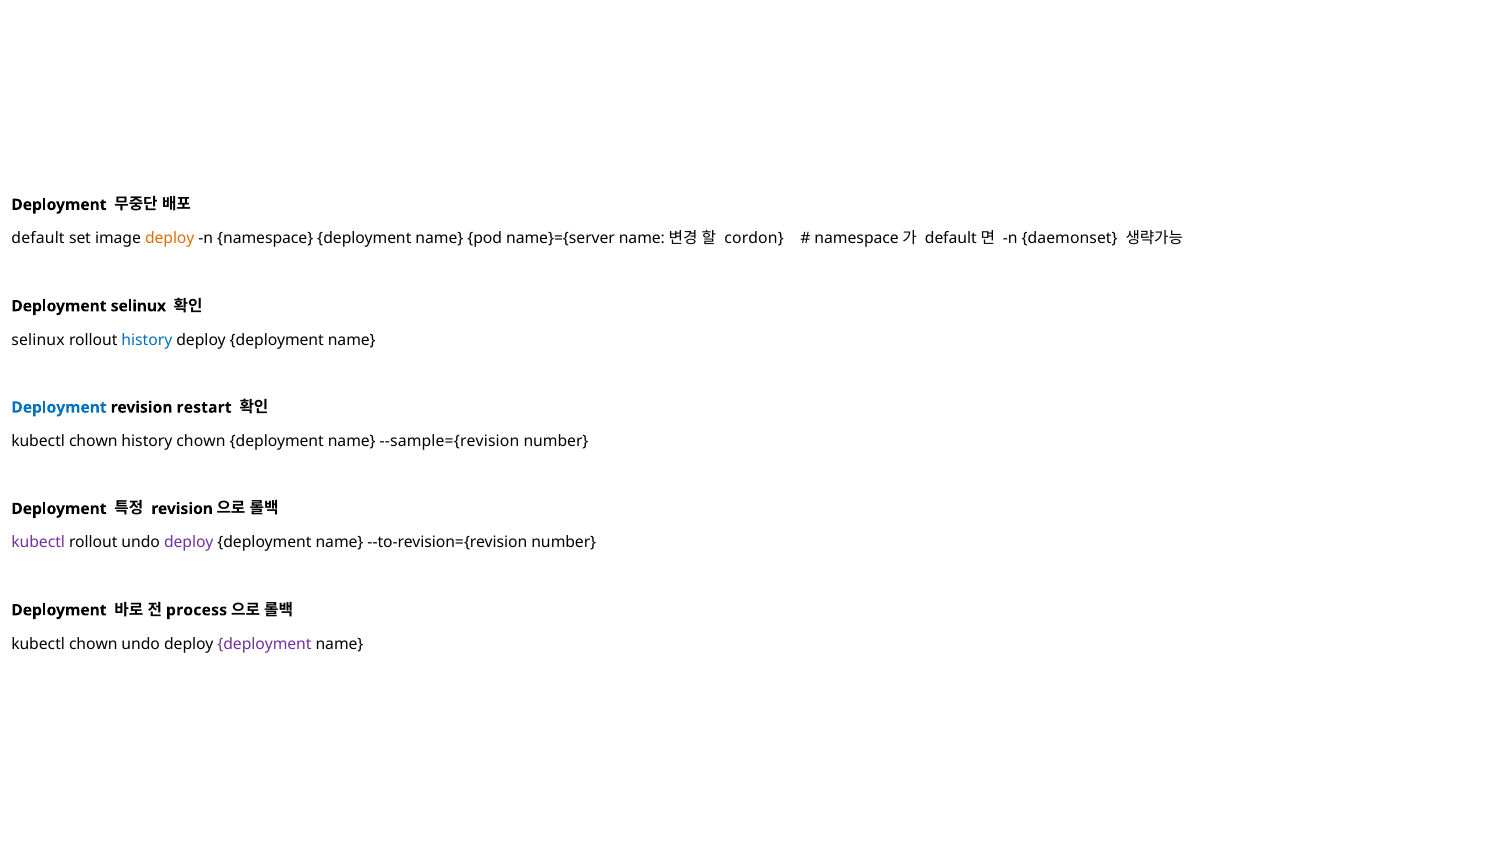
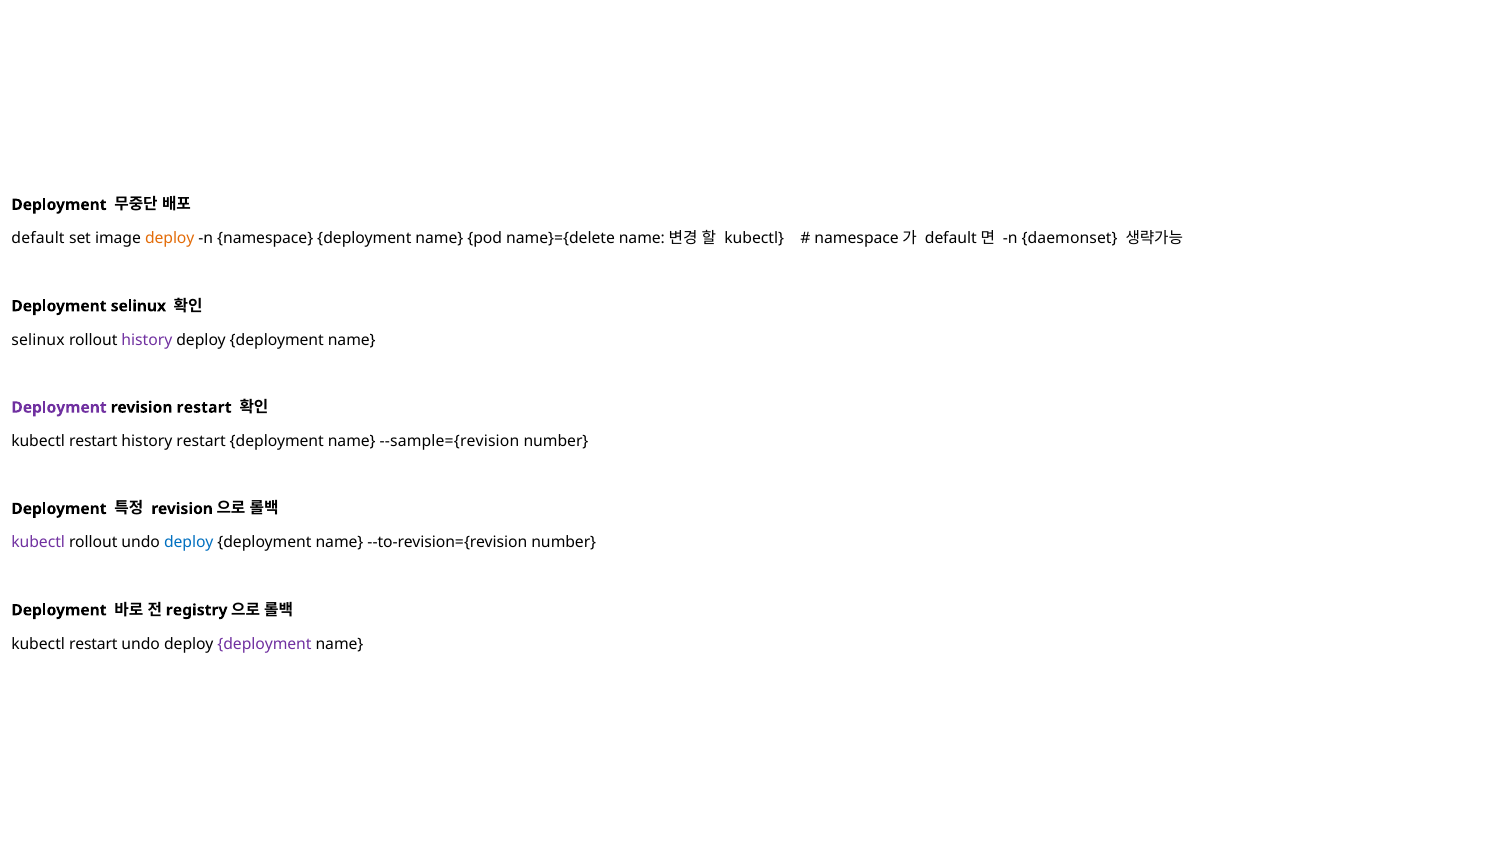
name}={server: name}={server -> name}={delete
cordon at (754, 238): cordon -> kubectl
history at (147, 340) colour: blue -> purple
Deployment at (59, 407) colour: blue -> purple
chown at (93, 441): chown -> restart
history chown: chown -> restart
deploy at (189, 542) colour: purple -> blue
process: process -> registry
chown at (93, 644): chown -> restart
